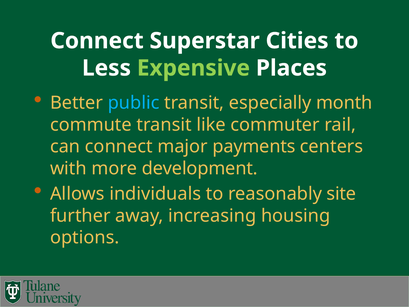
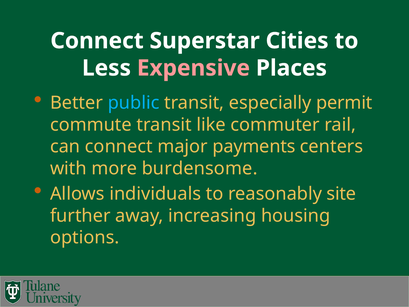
Expensive colour: light green -> pink
month: month -> permit
development: development -> burdensome
